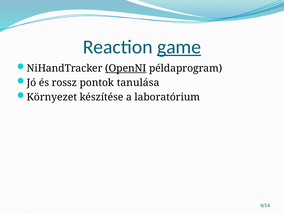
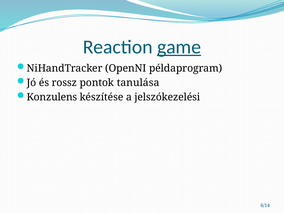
OpenNI underline: present -> none
Környezet: Környezet -> Konzulens
laboratórium: laboratórium -> jelszókezelési
